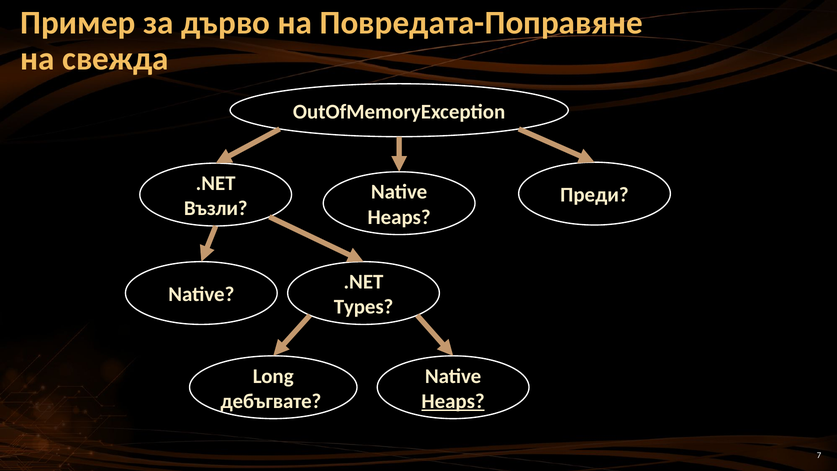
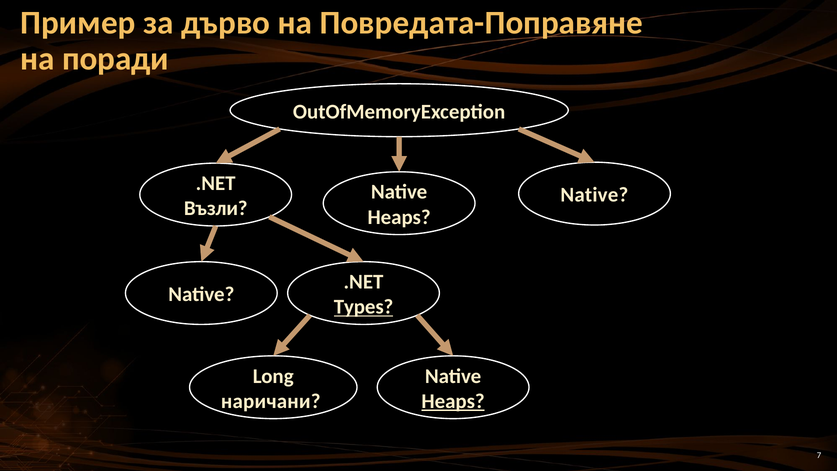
свежда: свежда -> поради
Преди at (594, 195): Преди -> Native
Types underline: none -> present
дебъгвате: дебъгвате -> наричани
